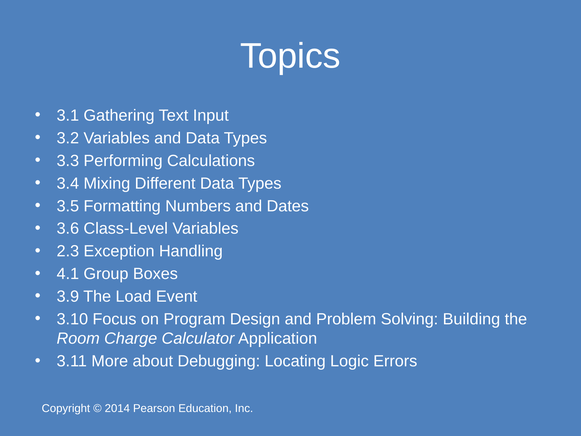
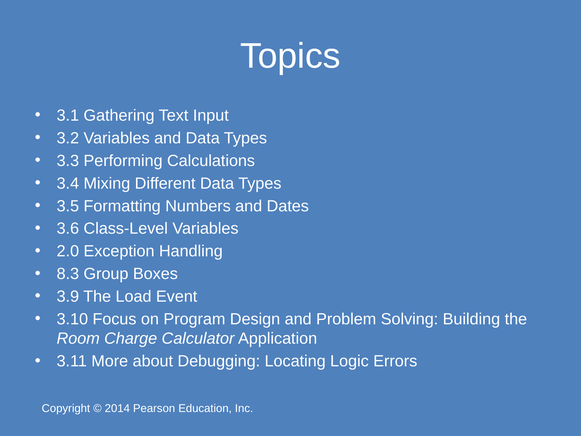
2.3: 2.3 -> 2.0
4.1: 4.1 -> 8.3
